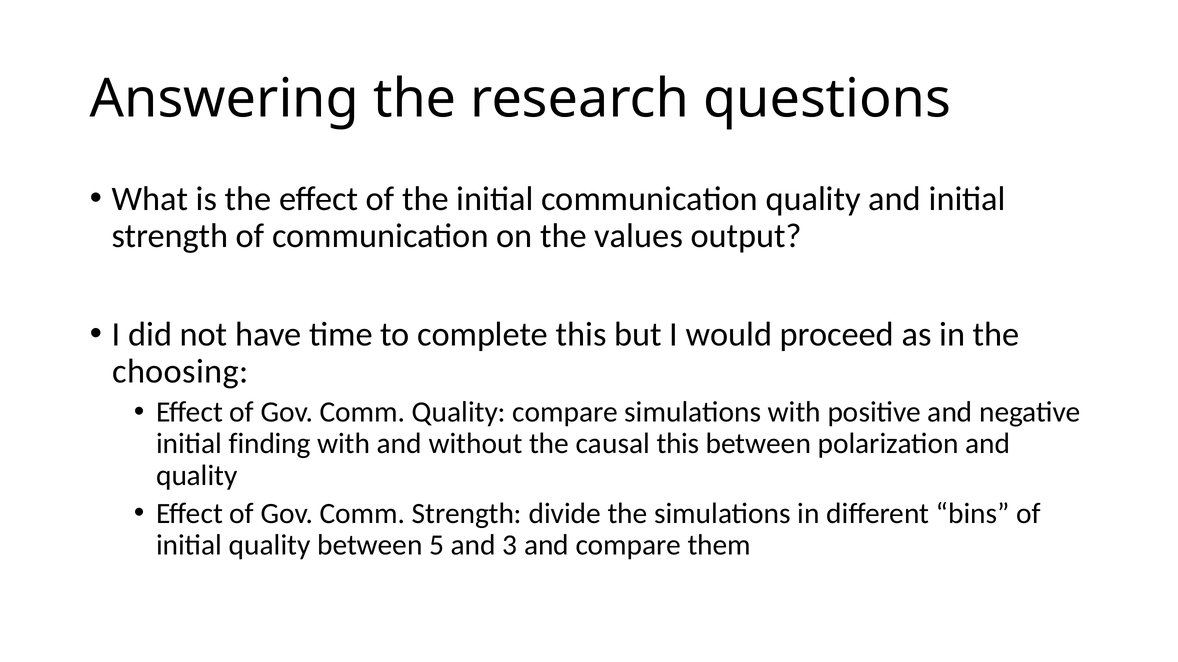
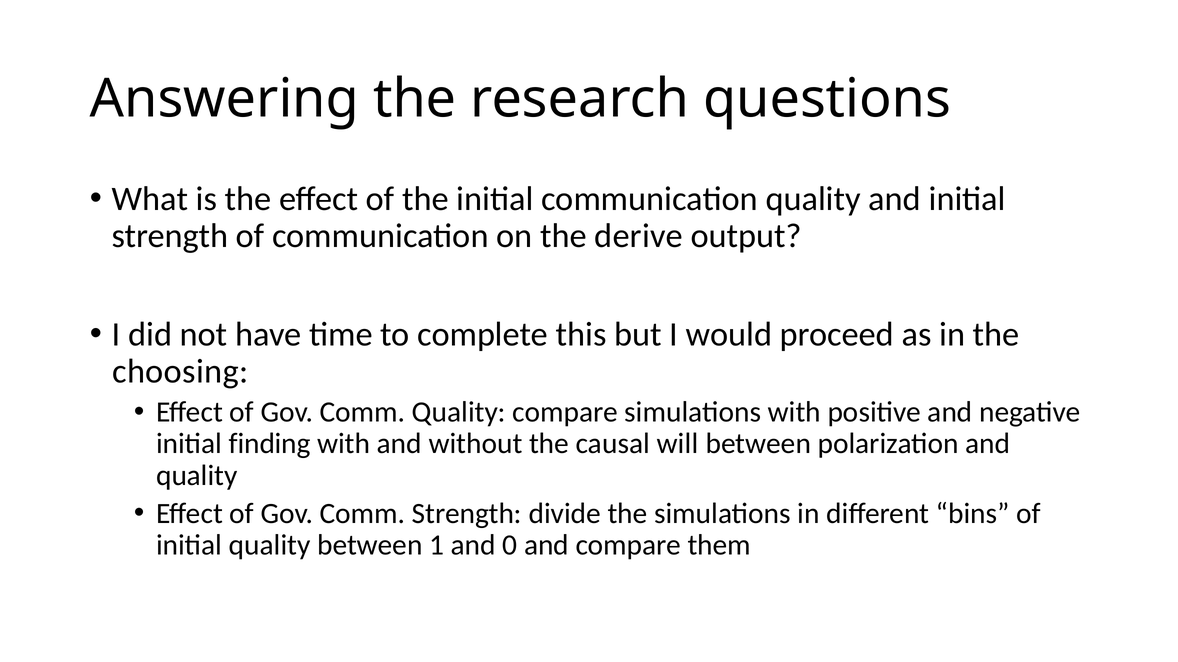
values: values -> derive
causal this: this -> will
5: 5 -> 1
3: 3 -> 0
